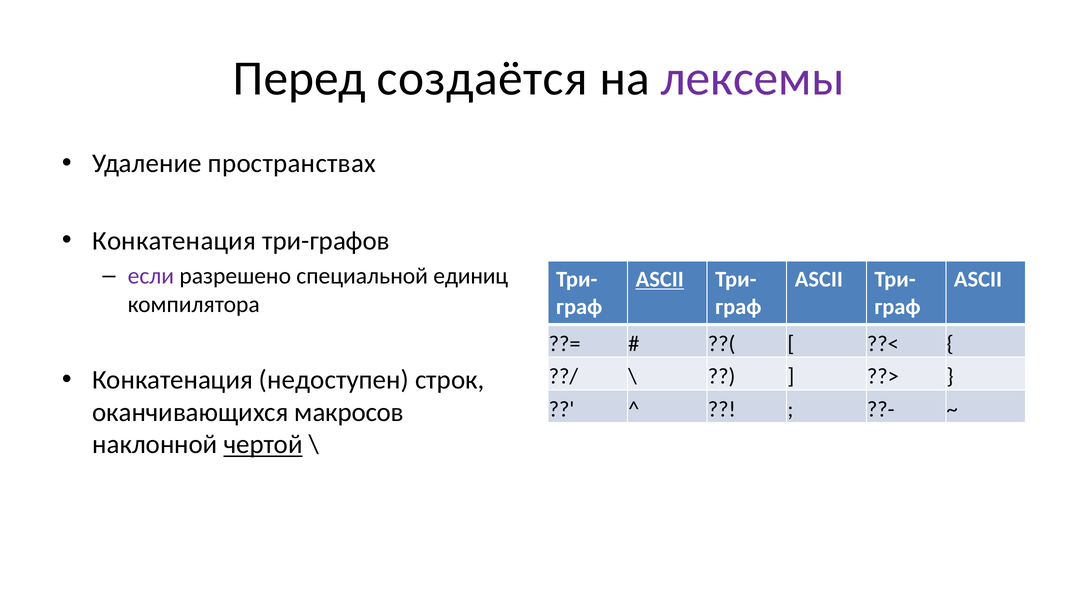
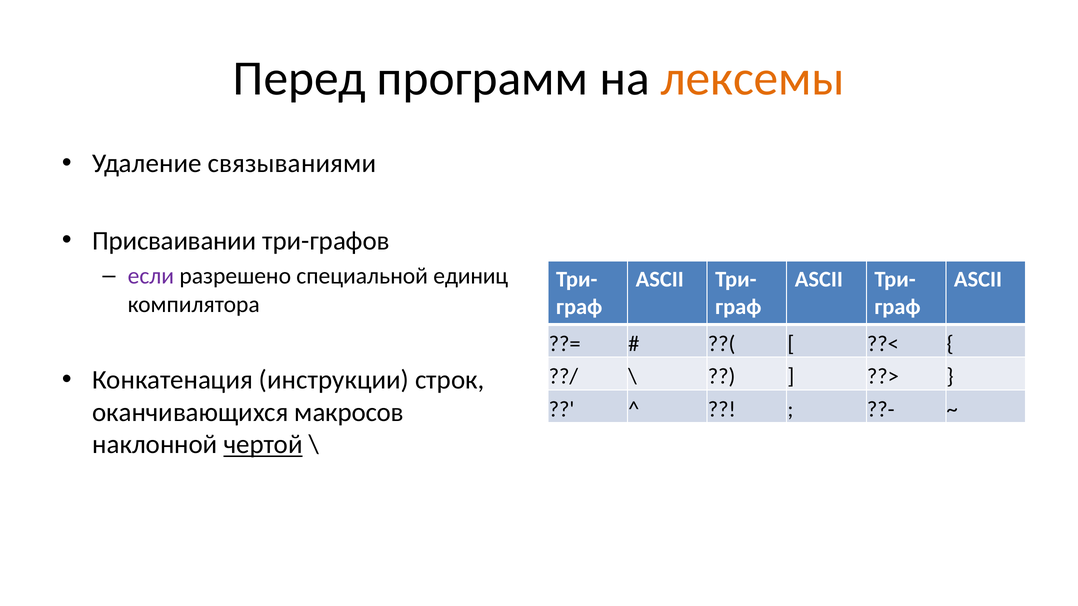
создаётся: создаётся -> программ
лексемы colour: purple -> orange
пространствах: пространствах -> связываниями
Конкатенация at (174, 241): Конкатенация -> Присваивании
ASCII at (660, 279) underline: present -> none
недоступен: недоступен -> инструкции
